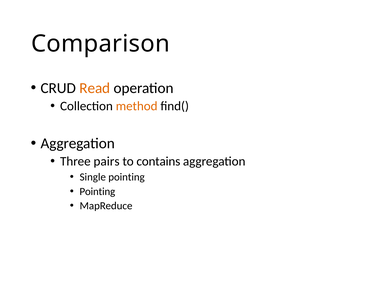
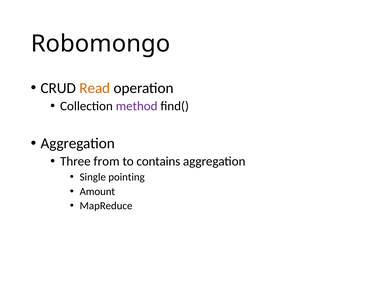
Comparison: Comparison -> Robomongo
method colour: orange -> purple
pairs: pairs -> from
Pointing at (97, 192): Pointing -> Amount
